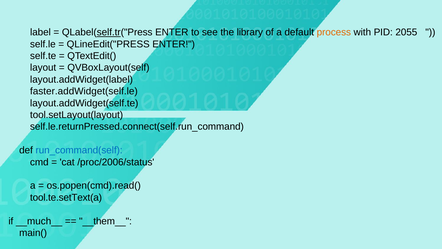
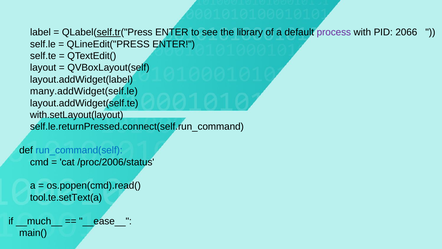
process colour: orange -> purple
2055: 2055 -> 2066
faster.addWidget(self.le: faster.addWidget(self.le -> many.addWidget(self.le
tool.setLayout(layout: tool.setLayout(layout -> with.setLayout(layout
__them__: __them__ -> __ease__
